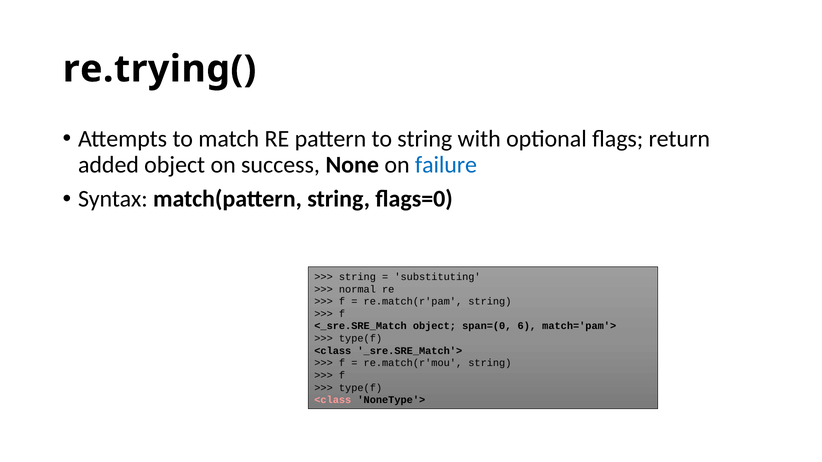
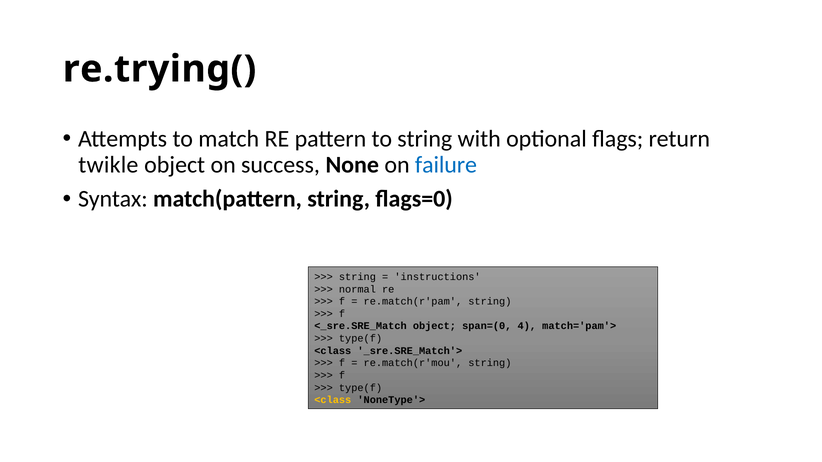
added: added -> twikle
substituting: substituting -> instructions
6: 6 -> 4
<class at (333, 400) colour: pink -> yellow
